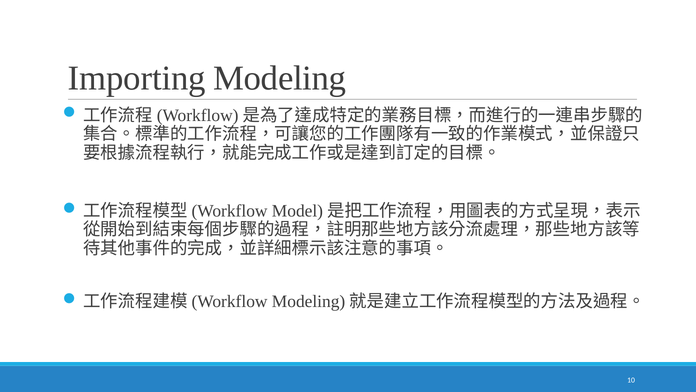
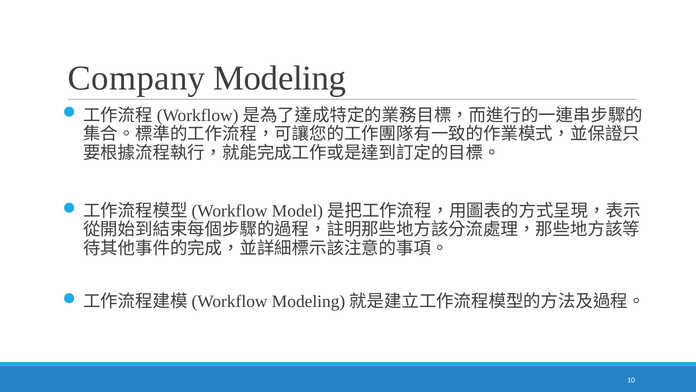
Importing: Importing -> Company
